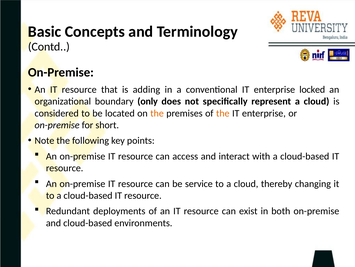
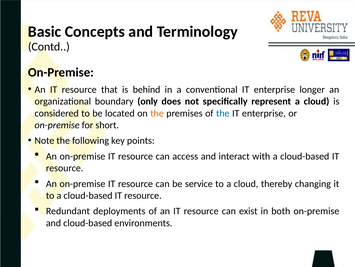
adding: adding -> behind
locked: locked -> longer
the at (223, 113) colour: orange -> blue
